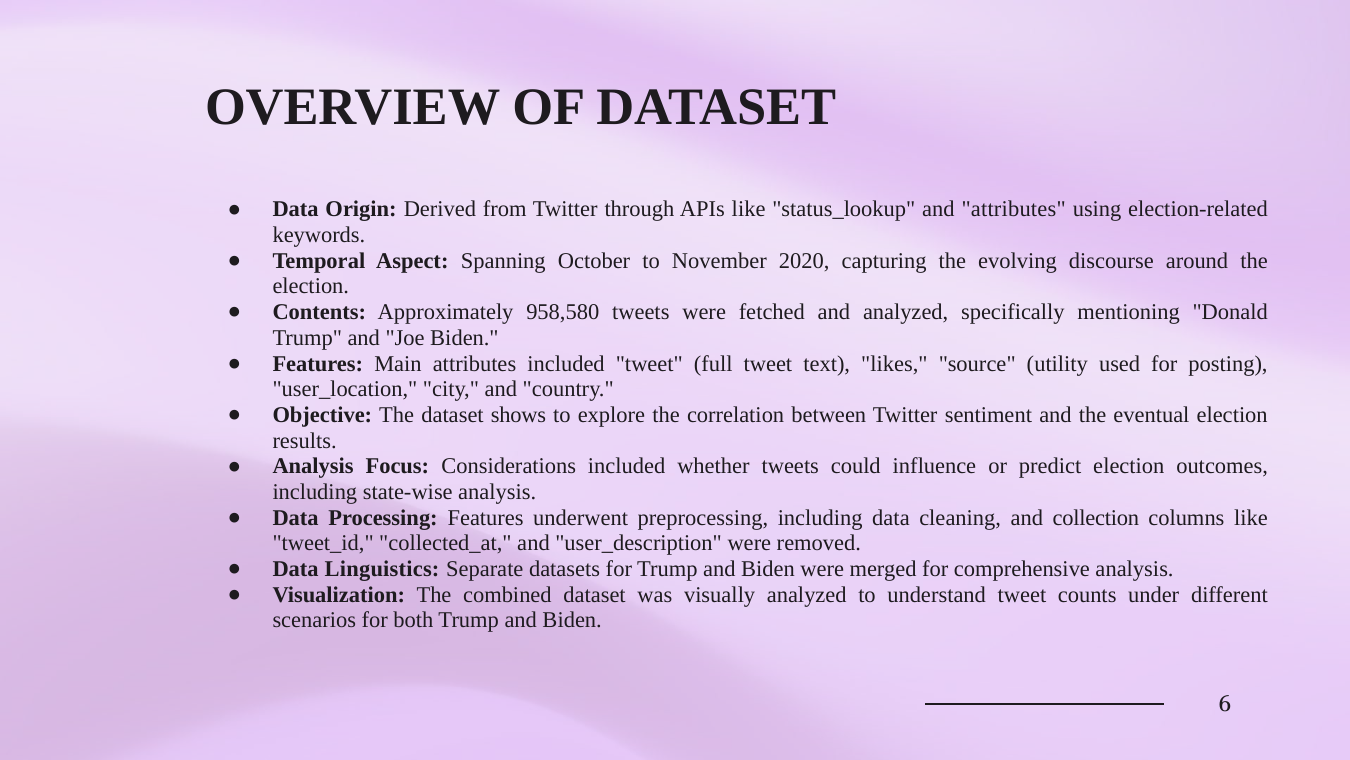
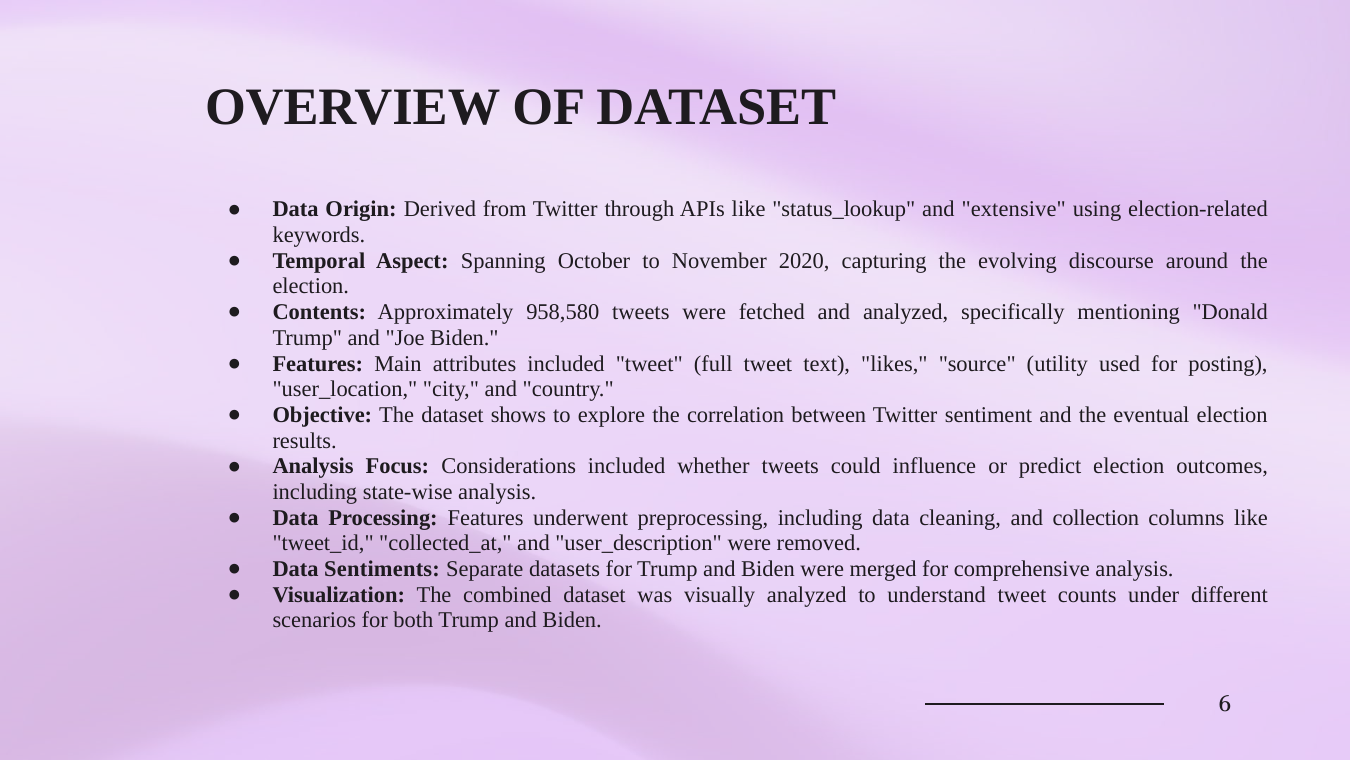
and attributes: attributes -> extensive
Linguistics: Linguistics -> Sentiments
